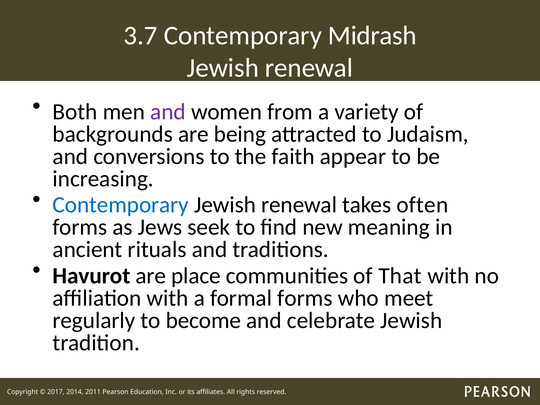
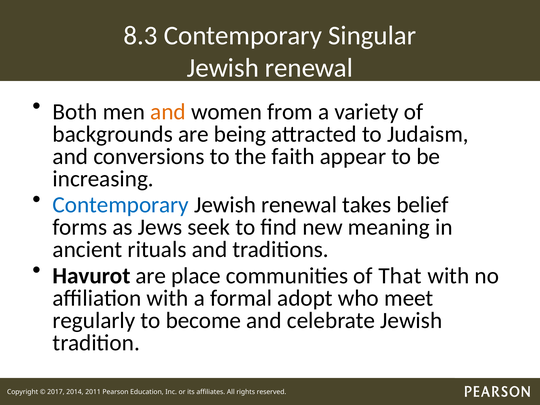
3.7: 3.7 -> 8.3
Midrash: Midrash -> Singular
and at (168, 112) colour: purple -> orange
often: often -> belief
formal forms: forms -> adopt
